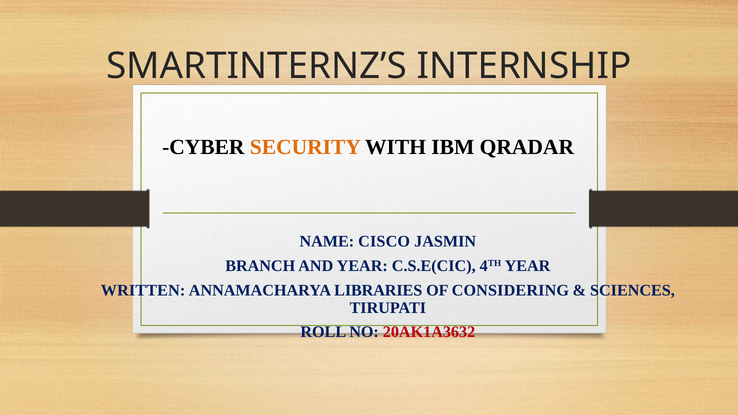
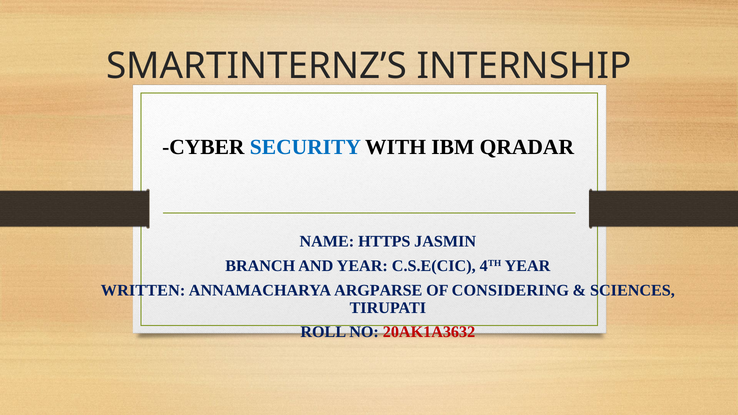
SECURITY colour: orange -> blue
CISCO: CISCO -> HTTPS
LIBRARIES: LIBRARIES -> ARGPARSE
